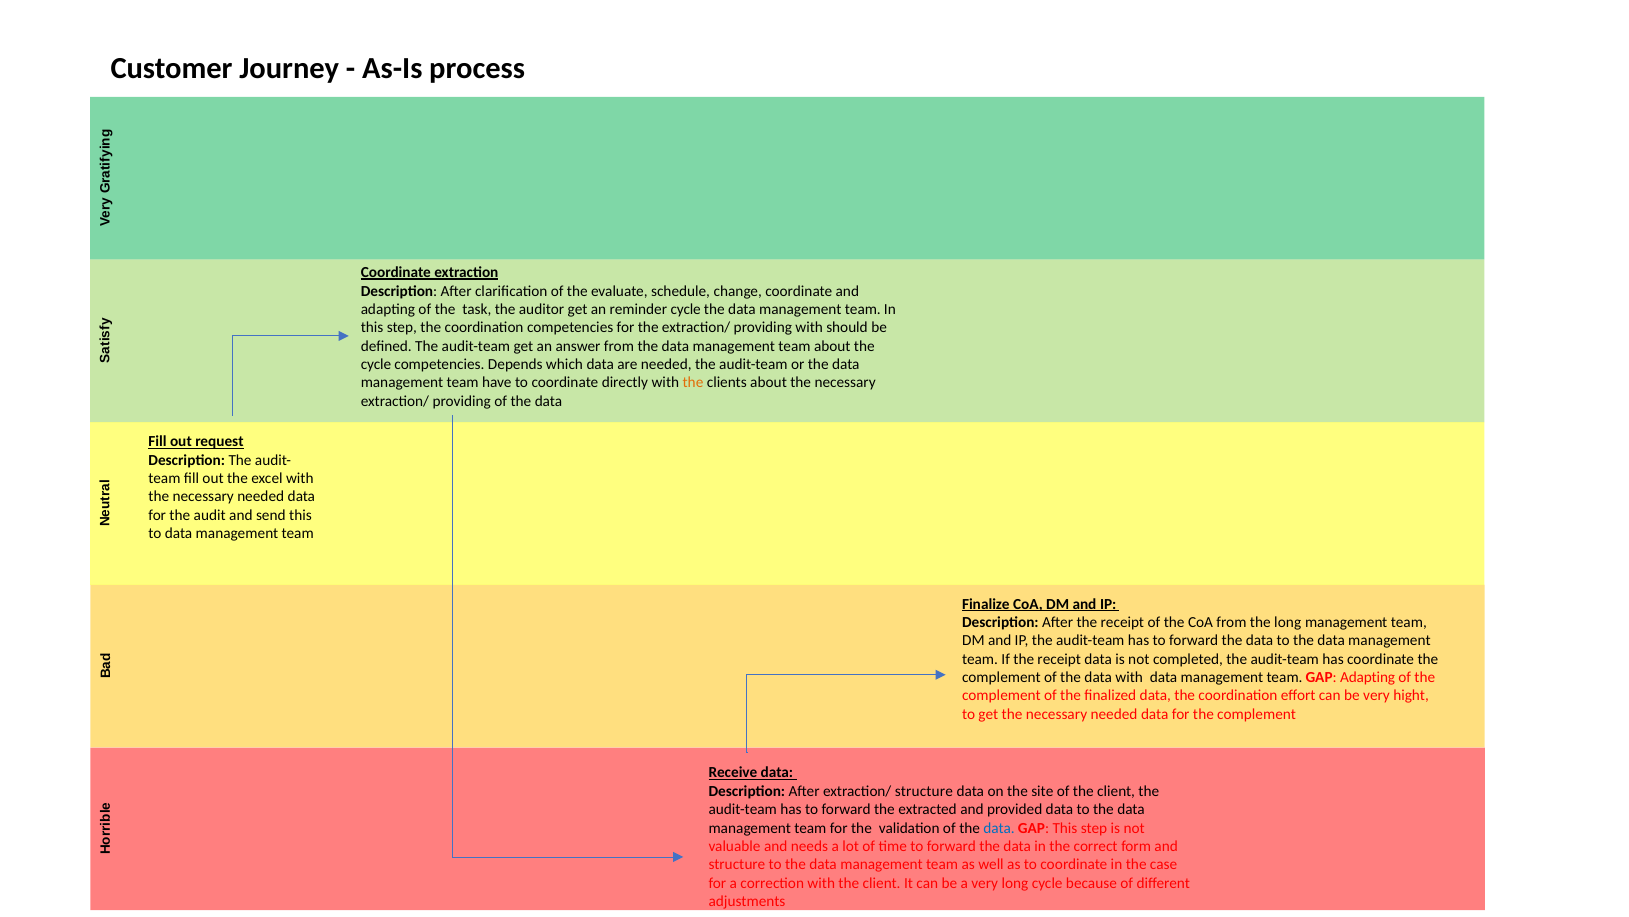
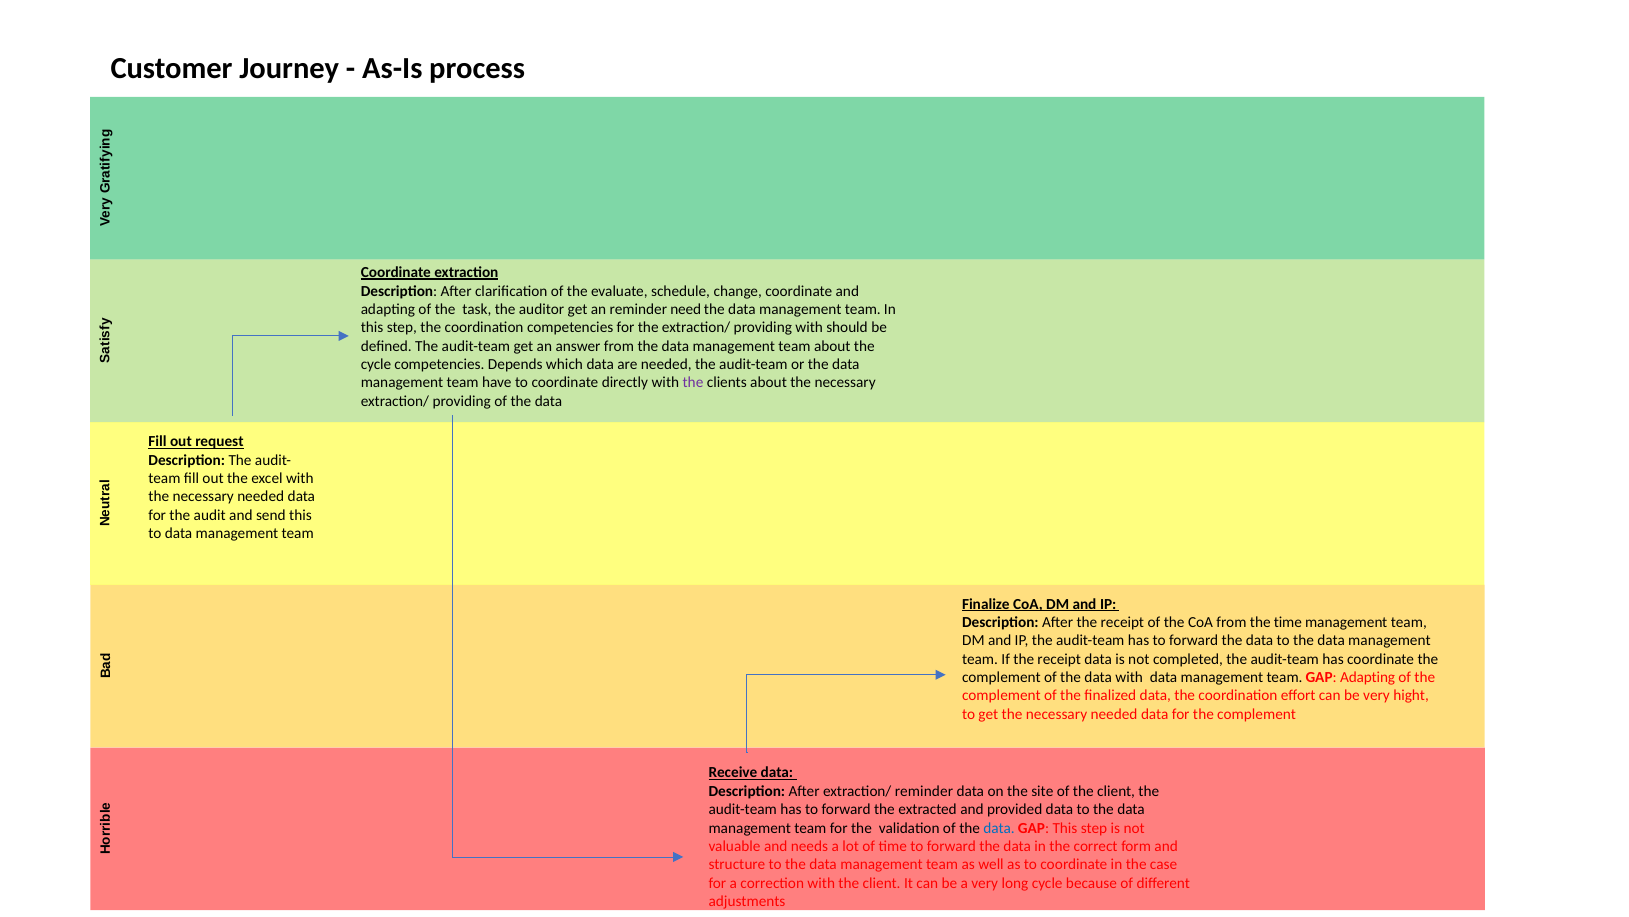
reminder cycle: cycle -> need
the at (693, 383) colour: orange -> purple
the long: long -> time
extraction/ structure: structure -> reminder
